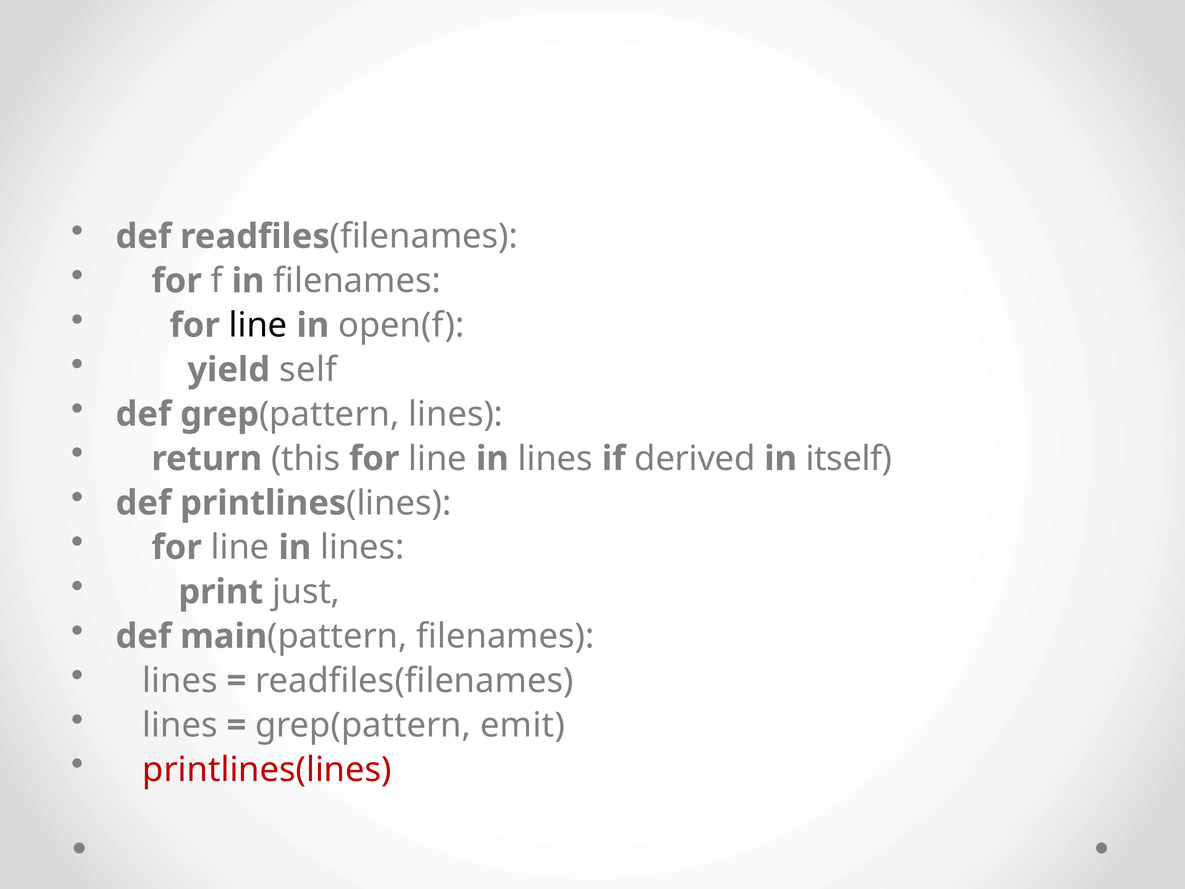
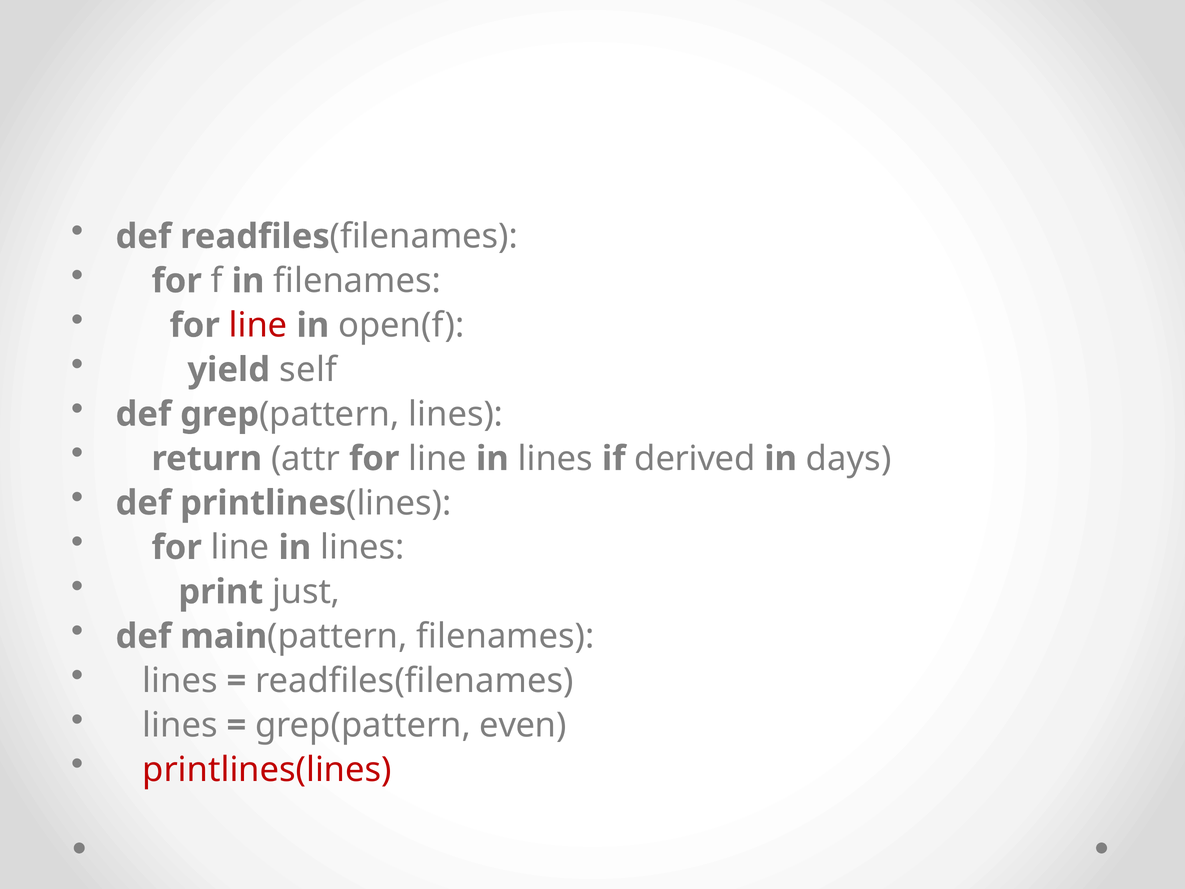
line at (258, 325) colour: black -> red
this: this -> attr
itself: itself -> days
emit: emit -> even
